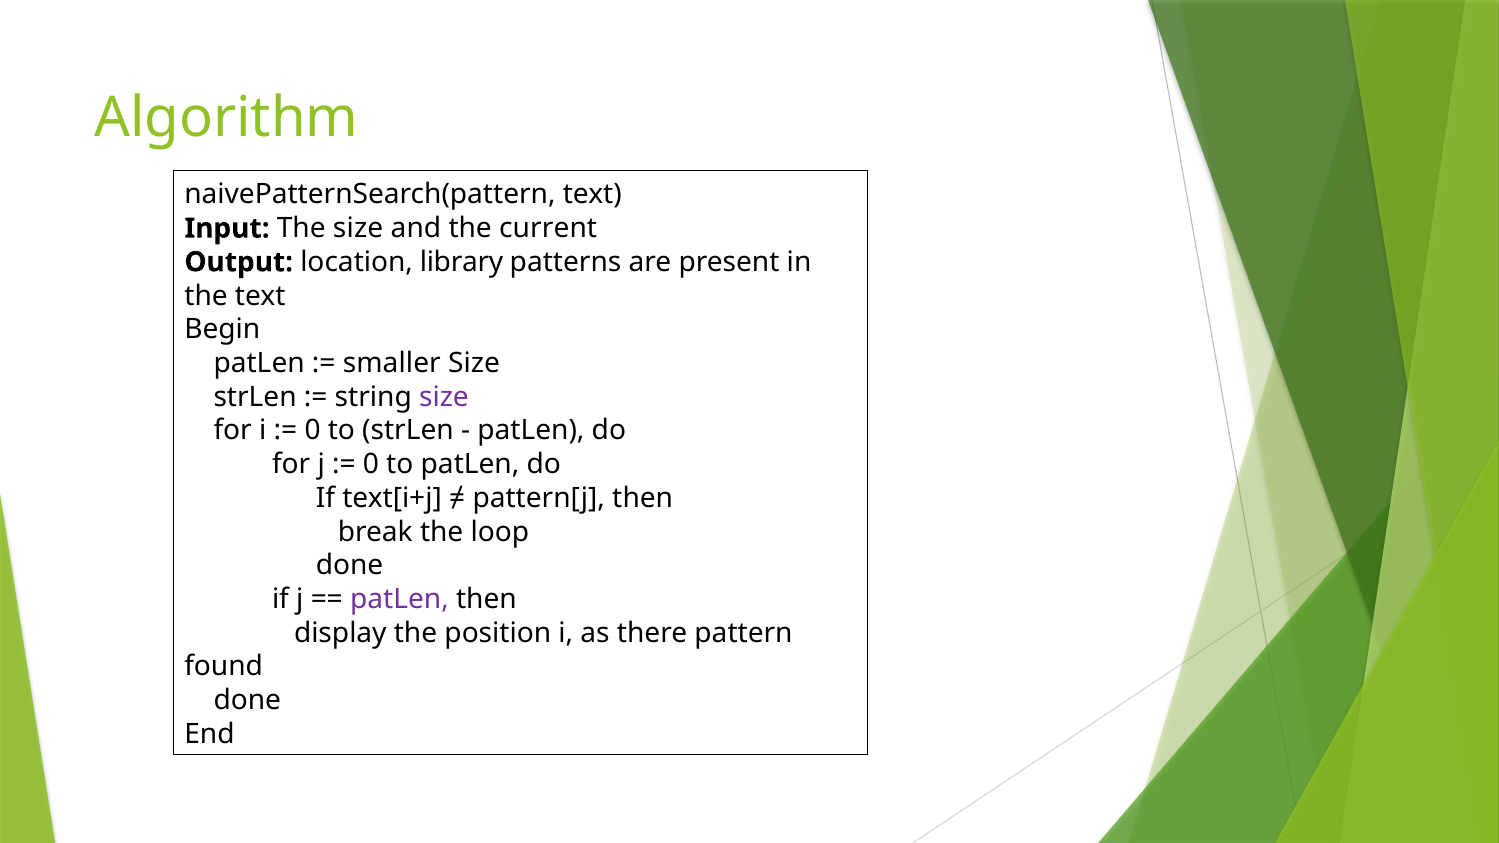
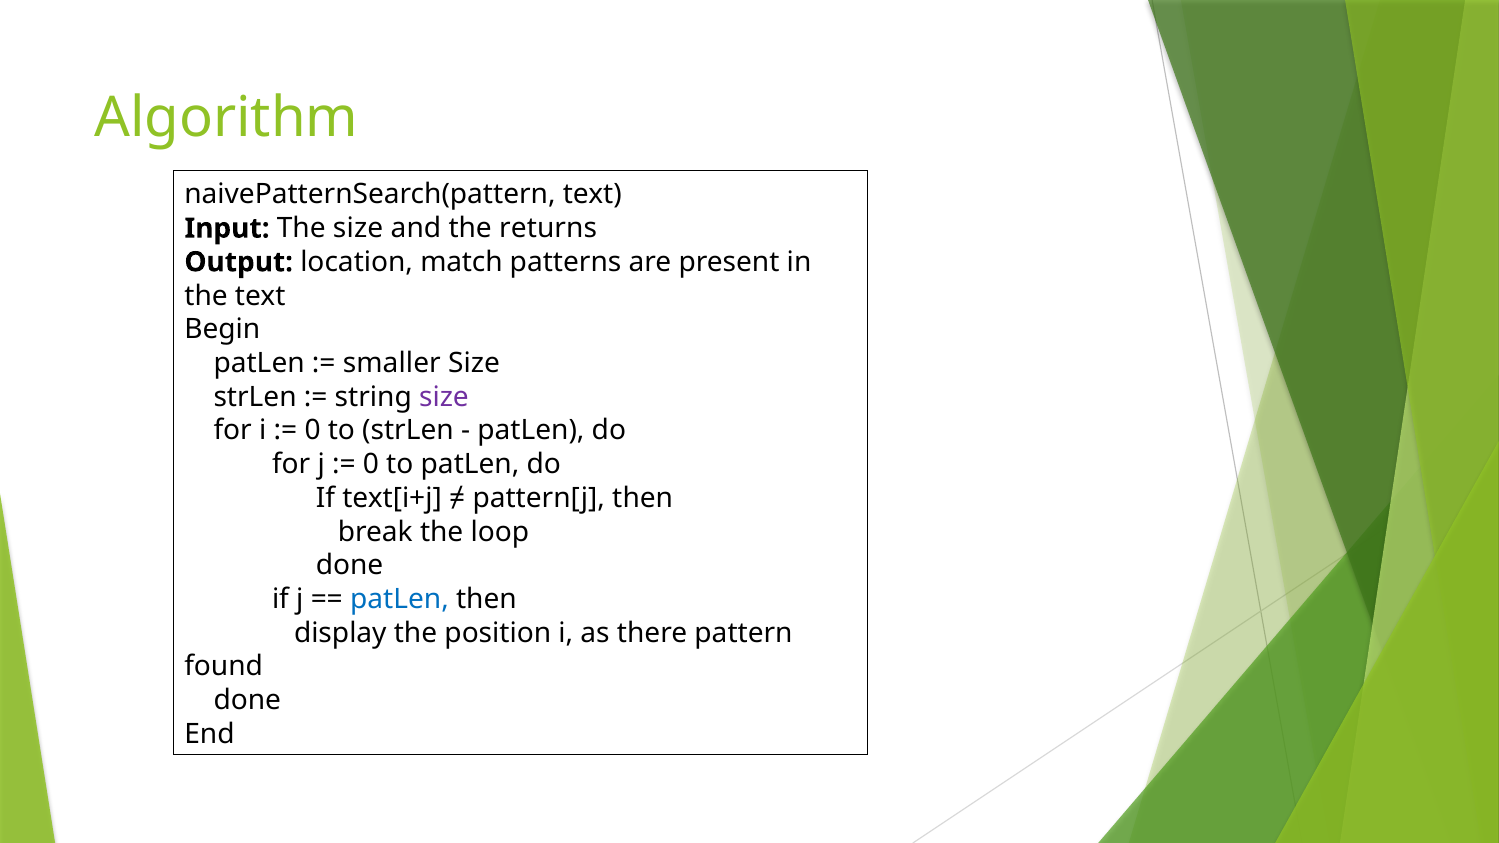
current: current -> returns
library: library -> match
patLen at (399, 599) colour: purple -> blue
